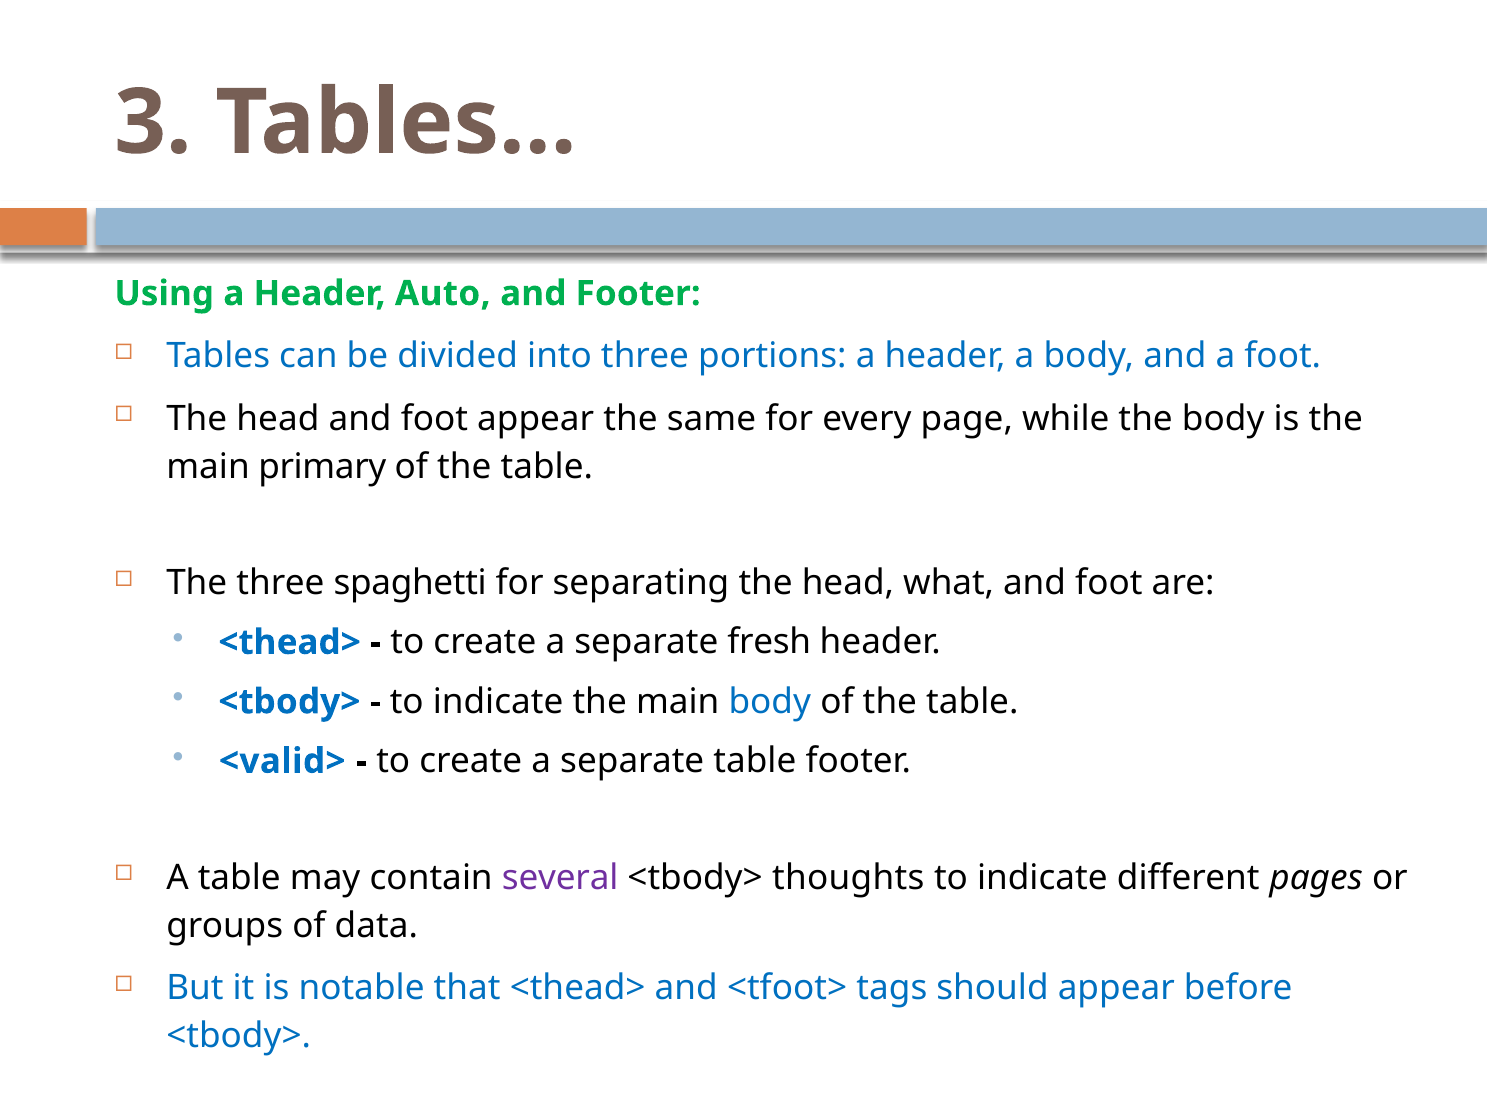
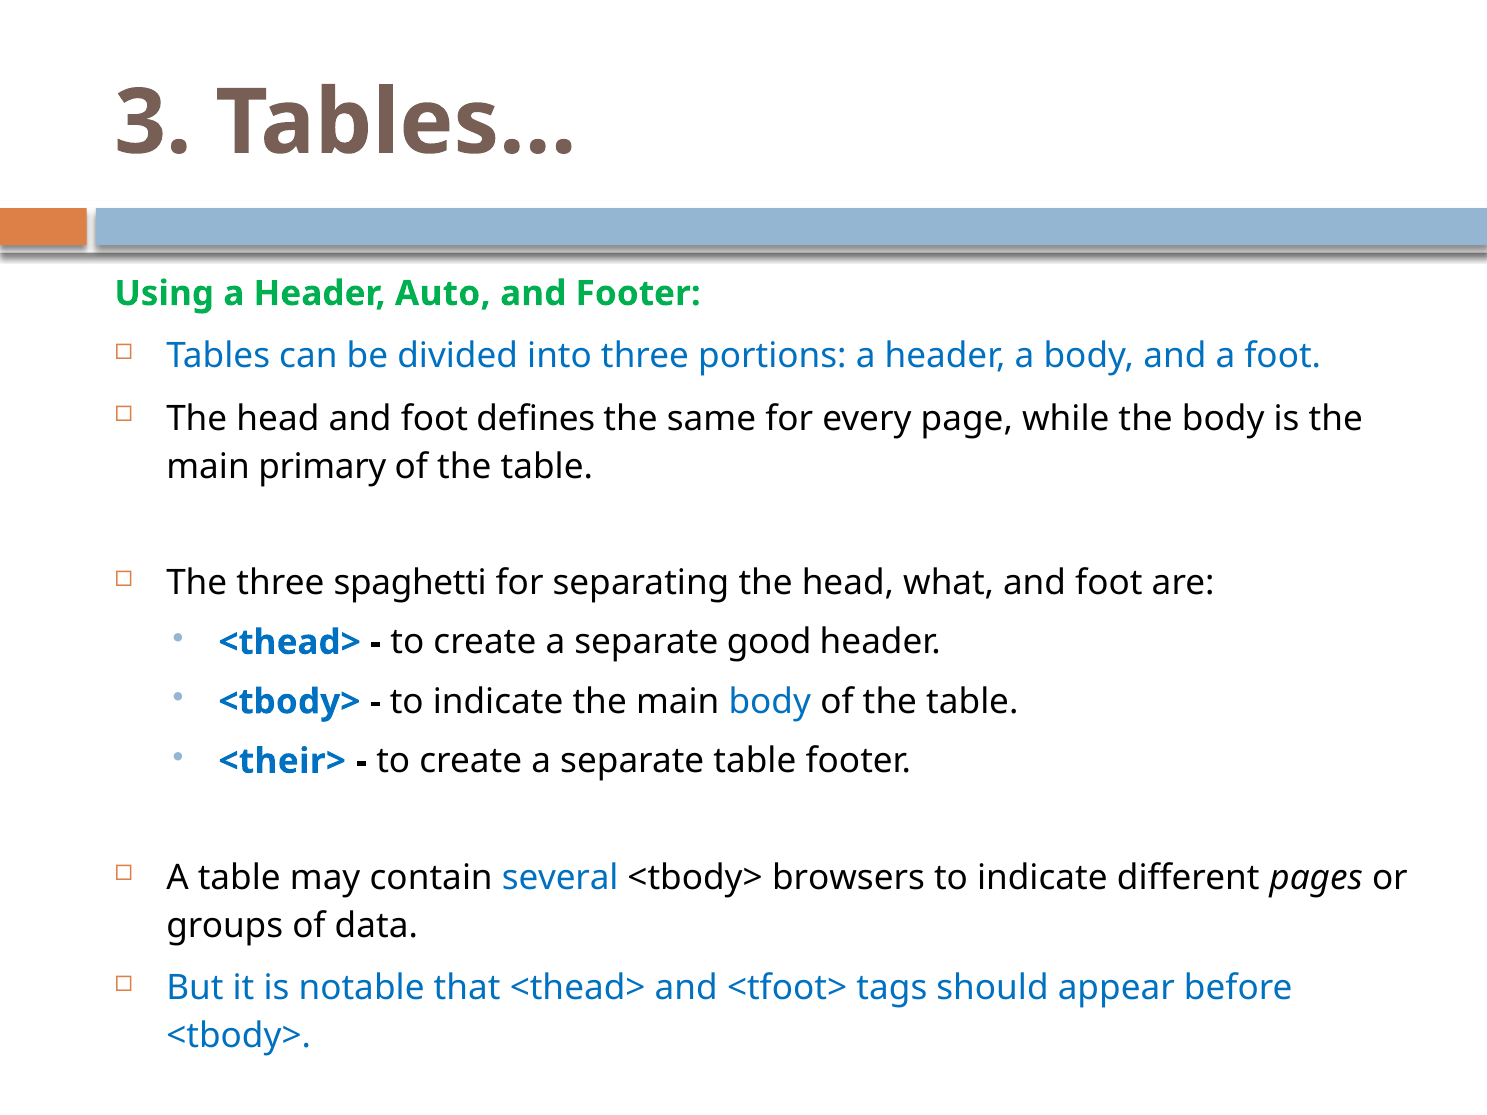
foot appear: appear -> defines
fresh: fresh -> good
<valid>: <valid> -> <their>
several colour: purple -> blue
thoughts: thoughts -> browsers
